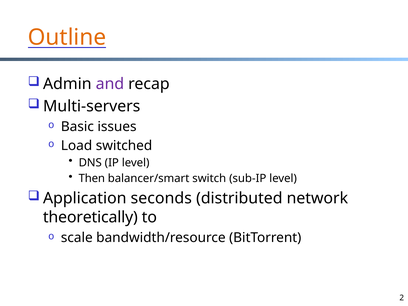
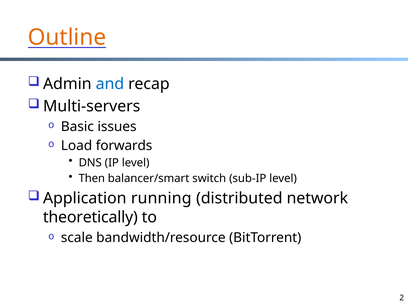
and colour: purple -> blue
switched: switched -> forwards
seconds: seconds -> running
